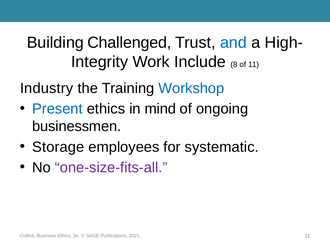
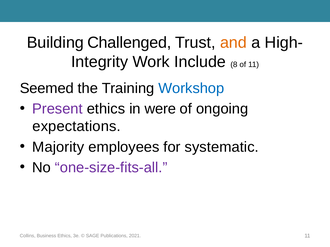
and colour: blue -> orange
Industry: Industry -> Seemed
Present colour: blue -> purple
mind: mind -> were
businessmen: businessmen -> expectations
Storage: Storage -> Majority
